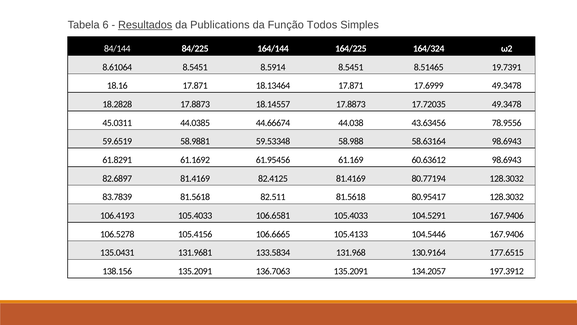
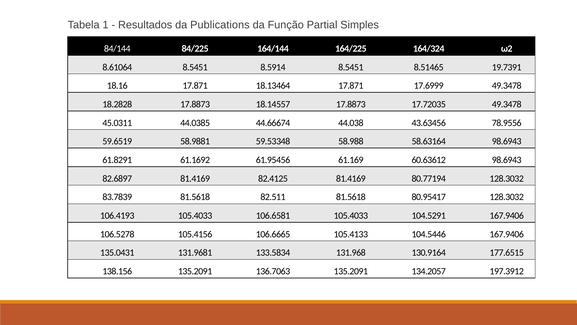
6: 6 -> 1
Resultados underline: present -> none
Todos: Todos -> Partial
